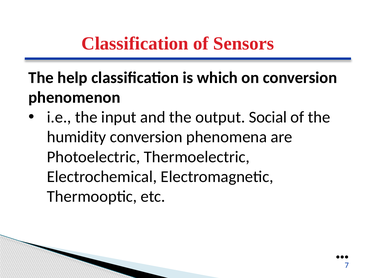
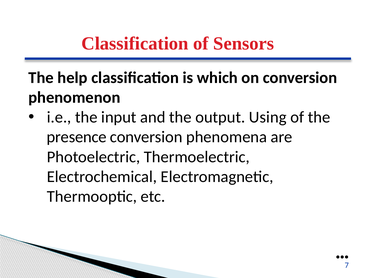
Social: Social -> Using
humidity: humidity -> presence
